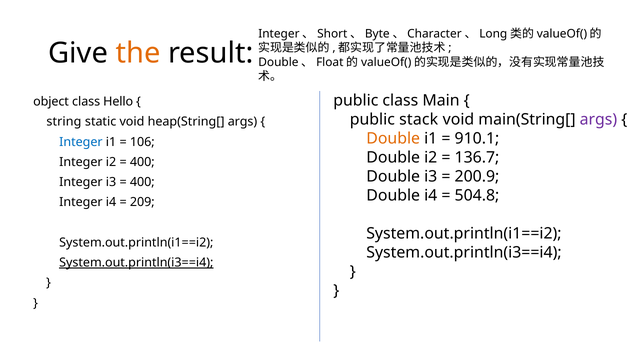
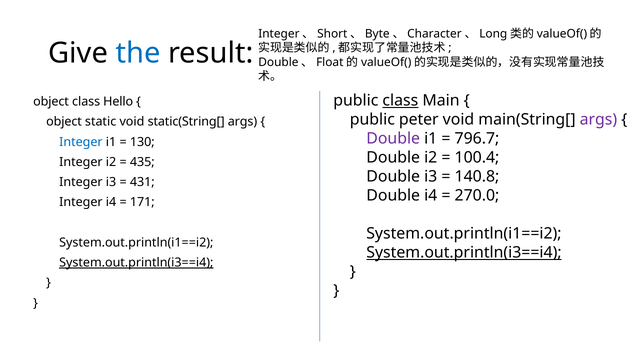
the colour: orange -> blue
class at (400, 101) underline: none -> present
stack: stack -> peter
string at (64, 122): string -> object
heap(String[: heap(String[ -> static(String[
Double at (393, 139) colour: orange -> purple
910.1: 910.1 -> 796.7
106: 106 -> 130
136.7: 136.7 -> 100.4
400 at (142, 162): 400 -> 435
200.9: 200.9 -> 140.8
400 at (142, 183): 400 -> 431
504.8: 504.8 -> 270.0
209: 209 -> 171
System.out.println(i3==i4 at (464, 253) underline: none -> present
